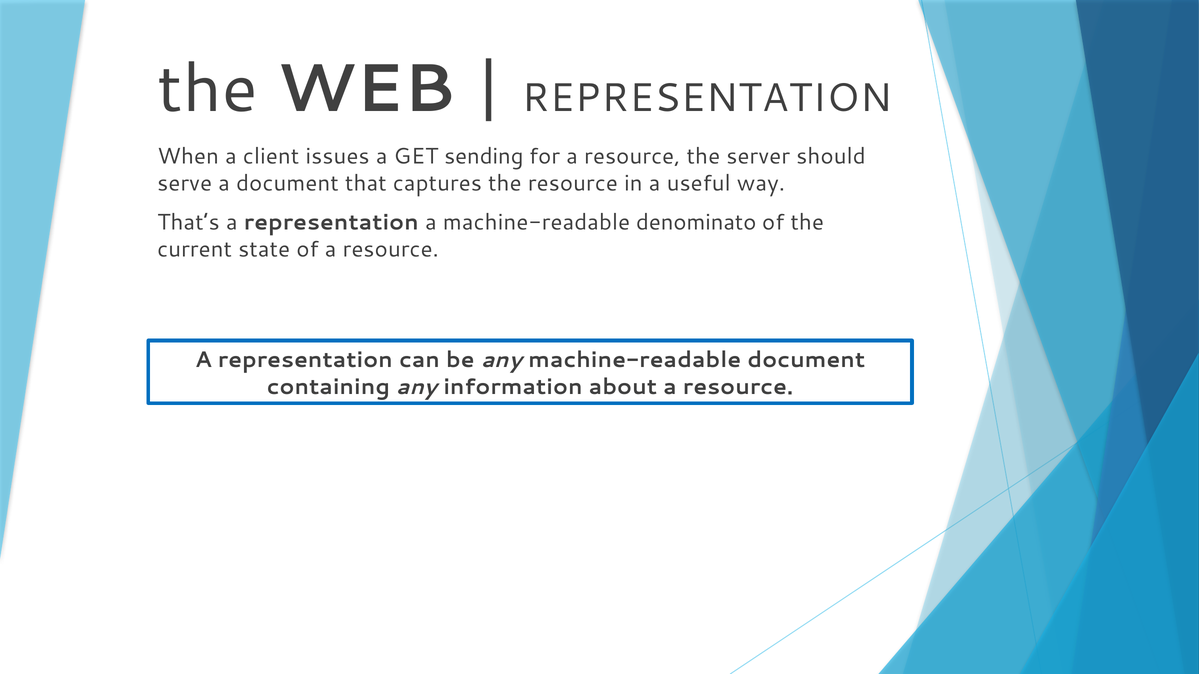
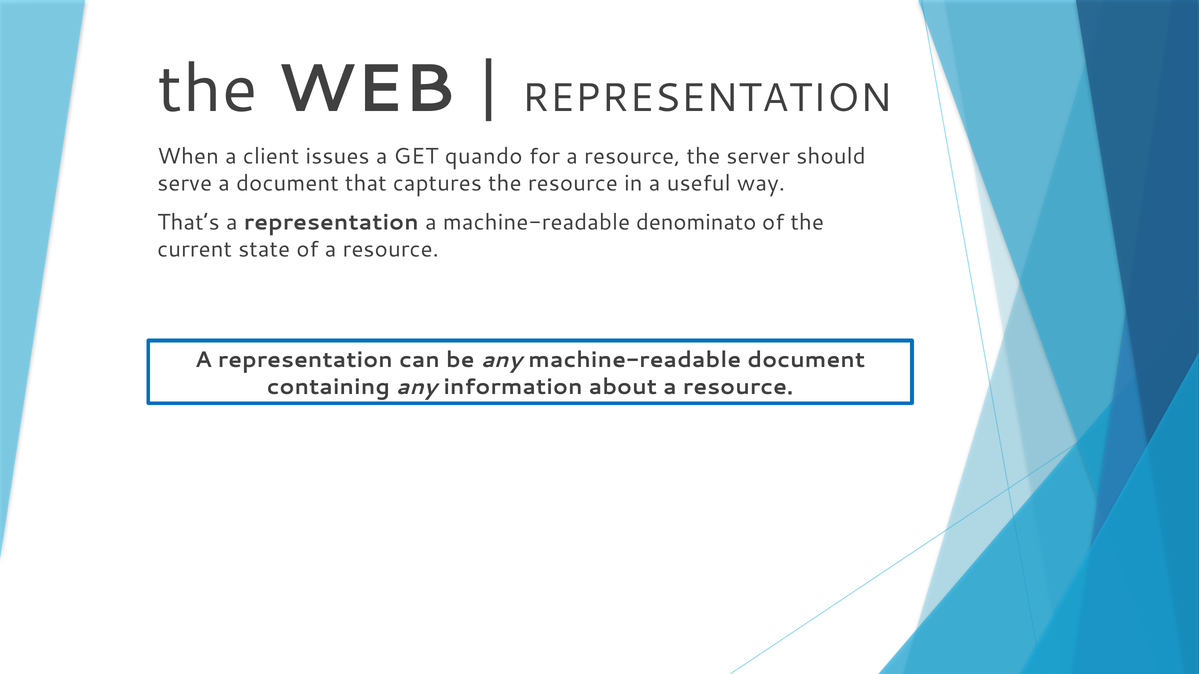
sending: sending -> quando
